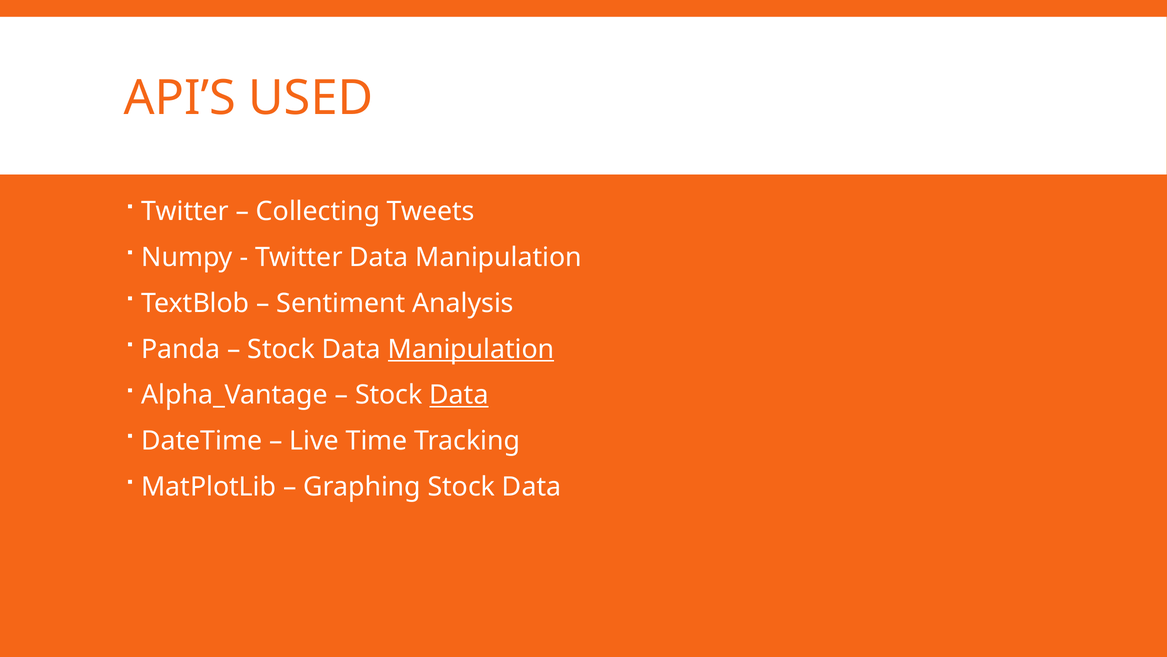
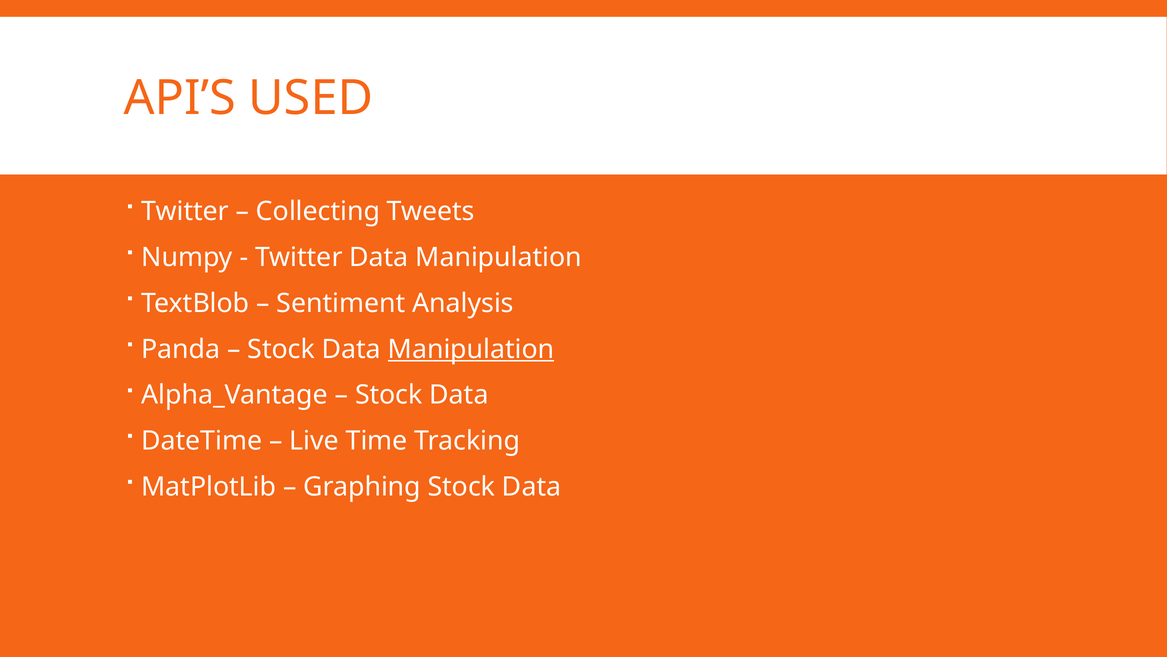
Data at (459, 395) underline: present -> none
